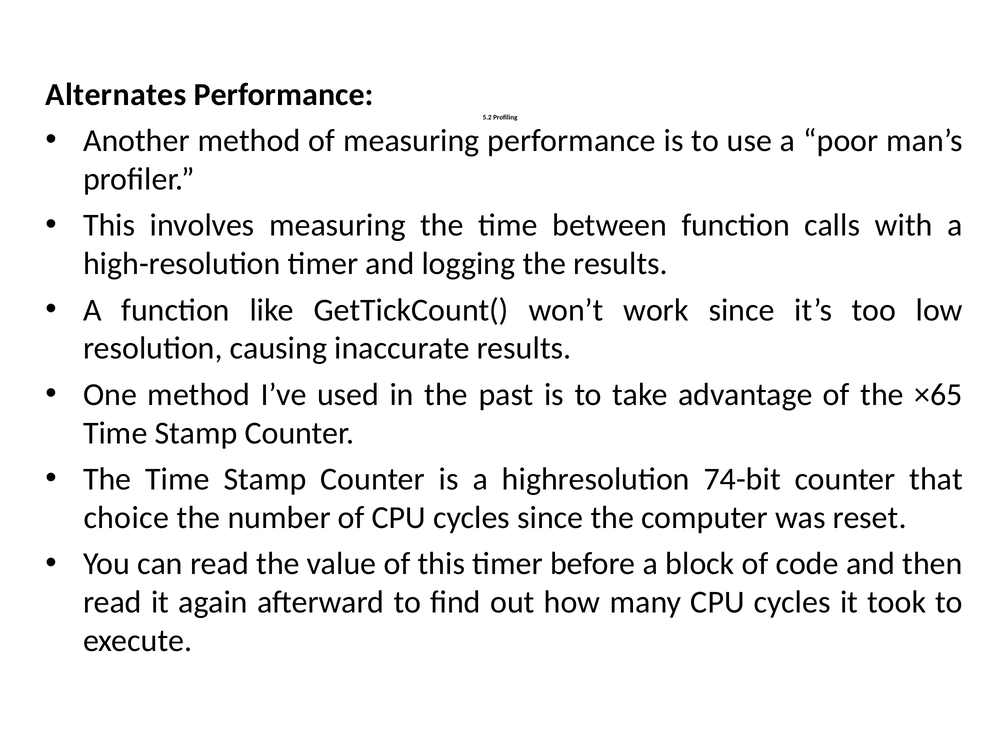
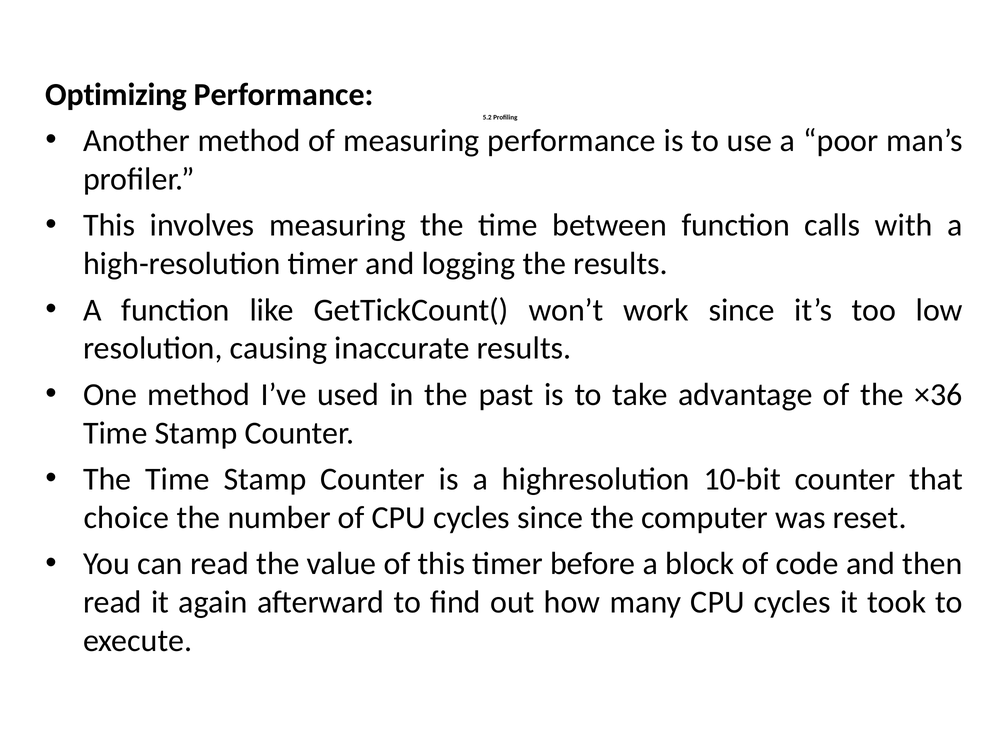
Alternates: Alternates -> Optimizing
×65: ×65 -> ×36
74-bit: 74-bit -> 10-bit
